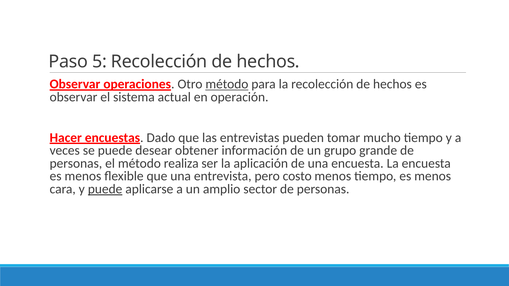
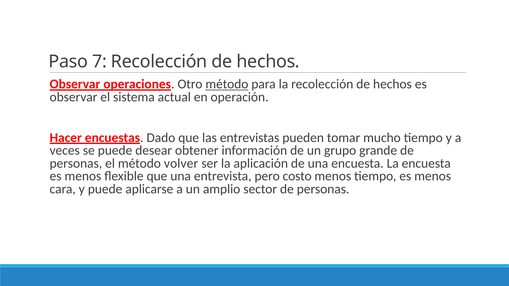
5: 5 -> 7
realiza: realiza -> volver
puede at (105, 189) underline: present -> none
